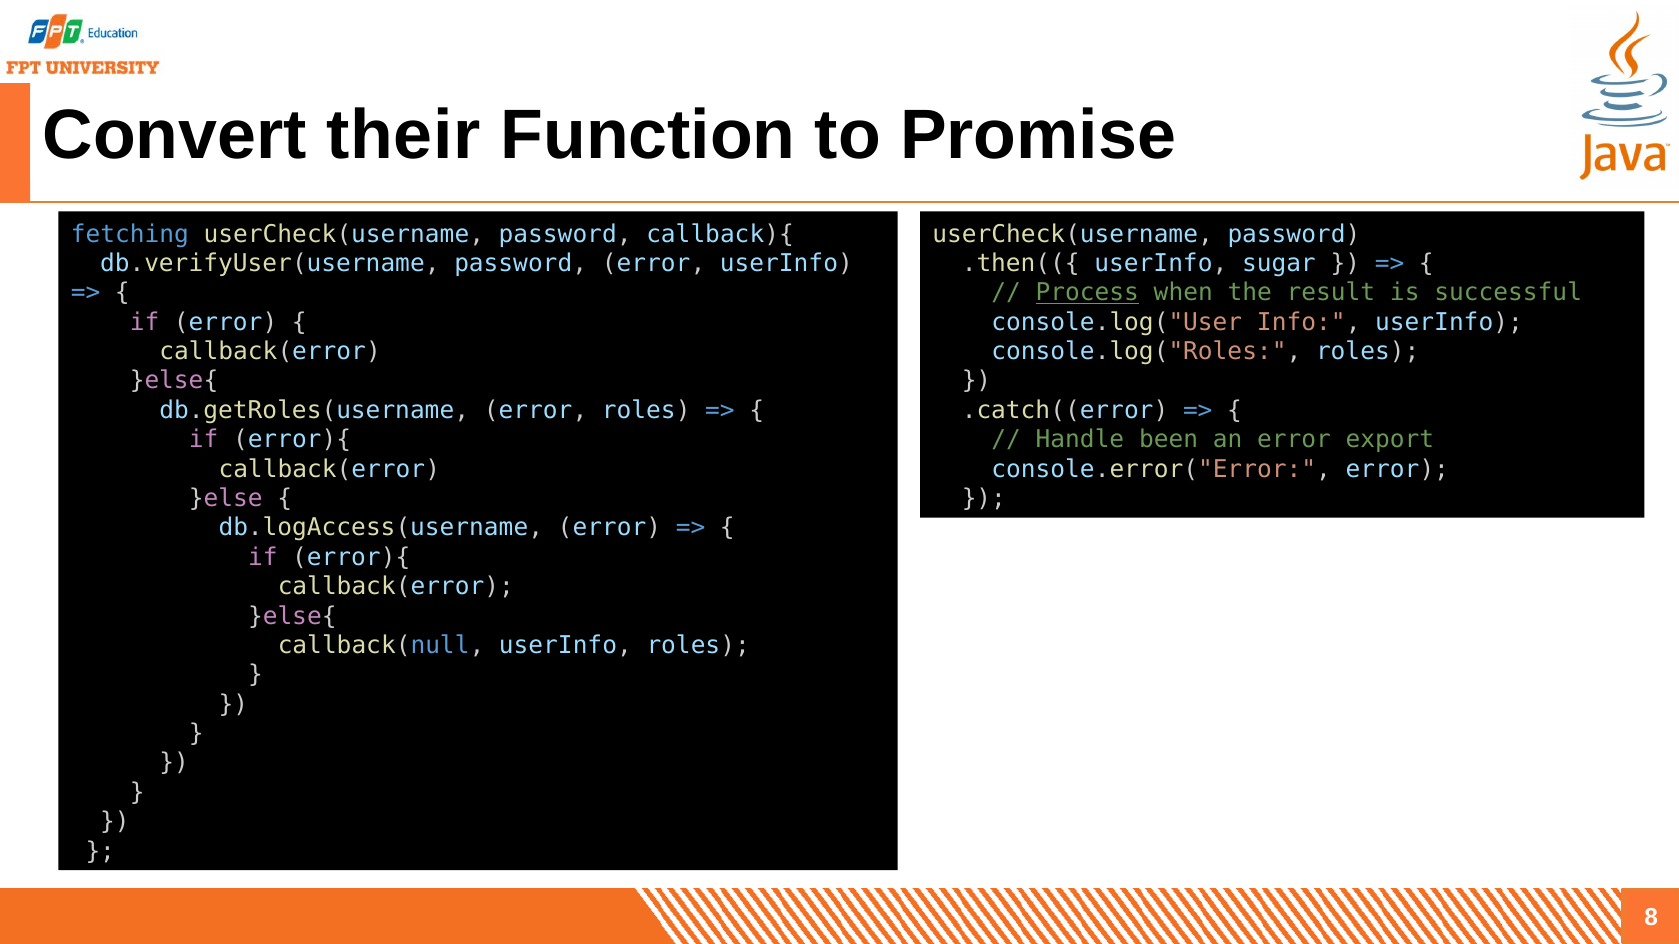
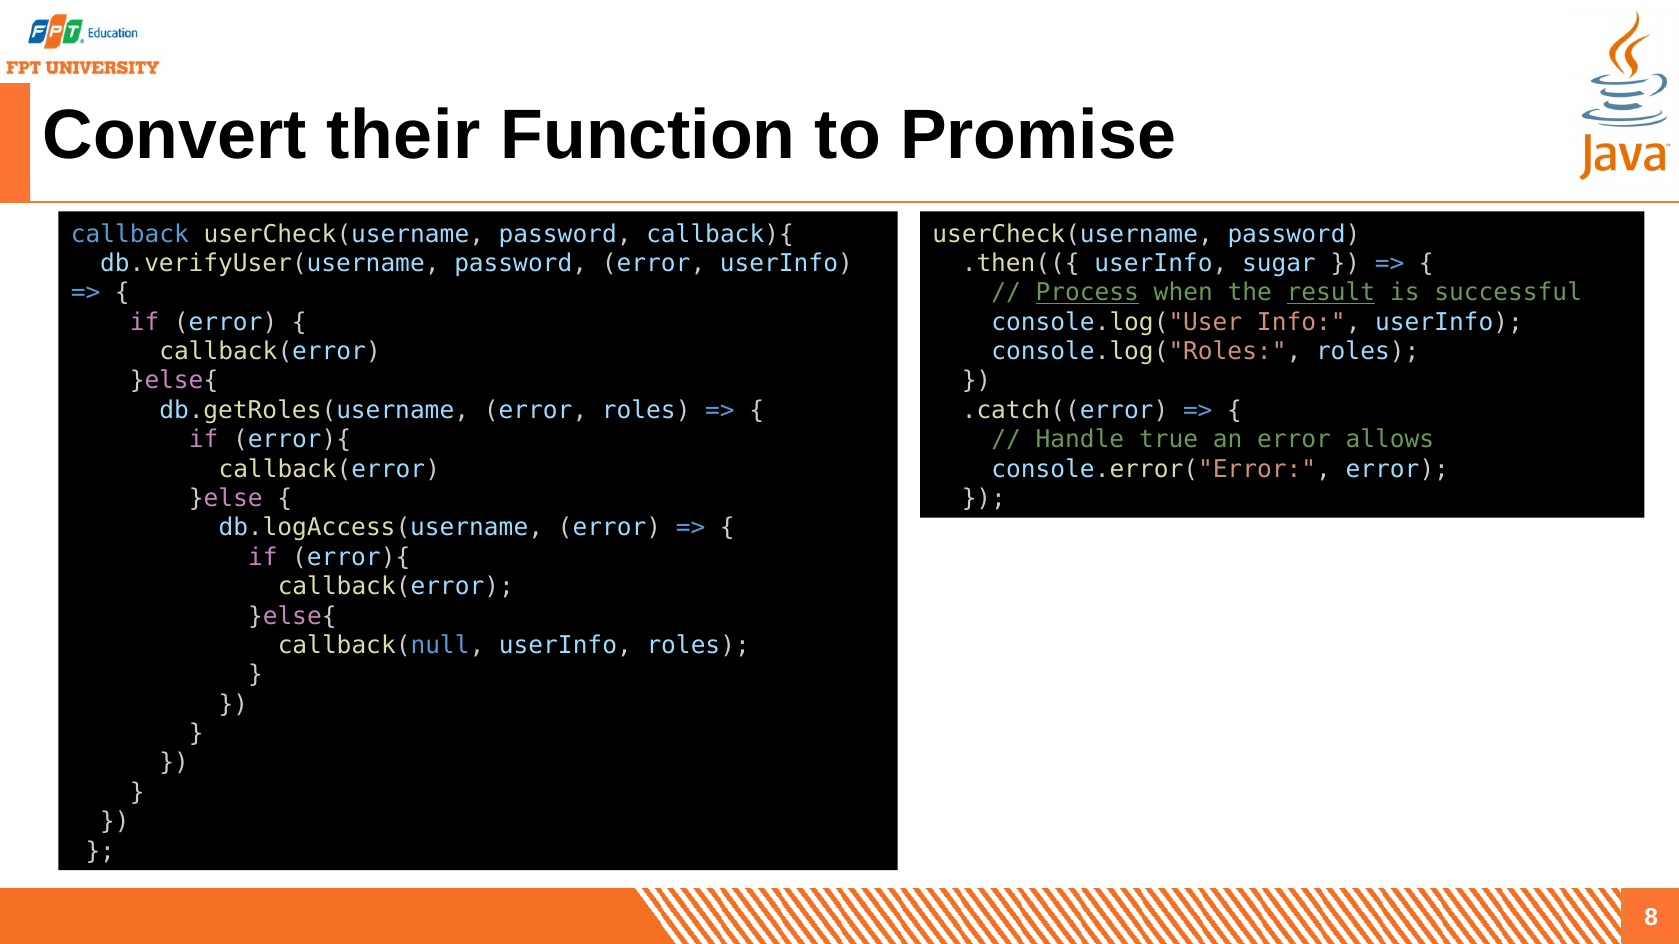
fetching: fetching -> callback
result underline: none -> present
been: been -> true
export: export -> allows
